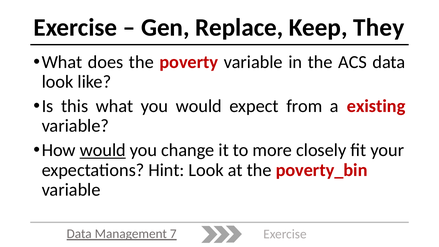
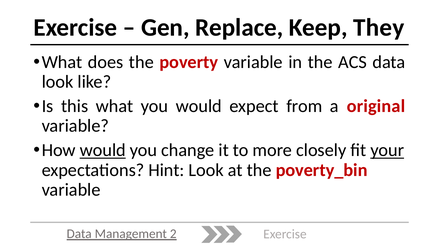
existing: existing -> original
your underline: none -> present
7: 7 -> 2
